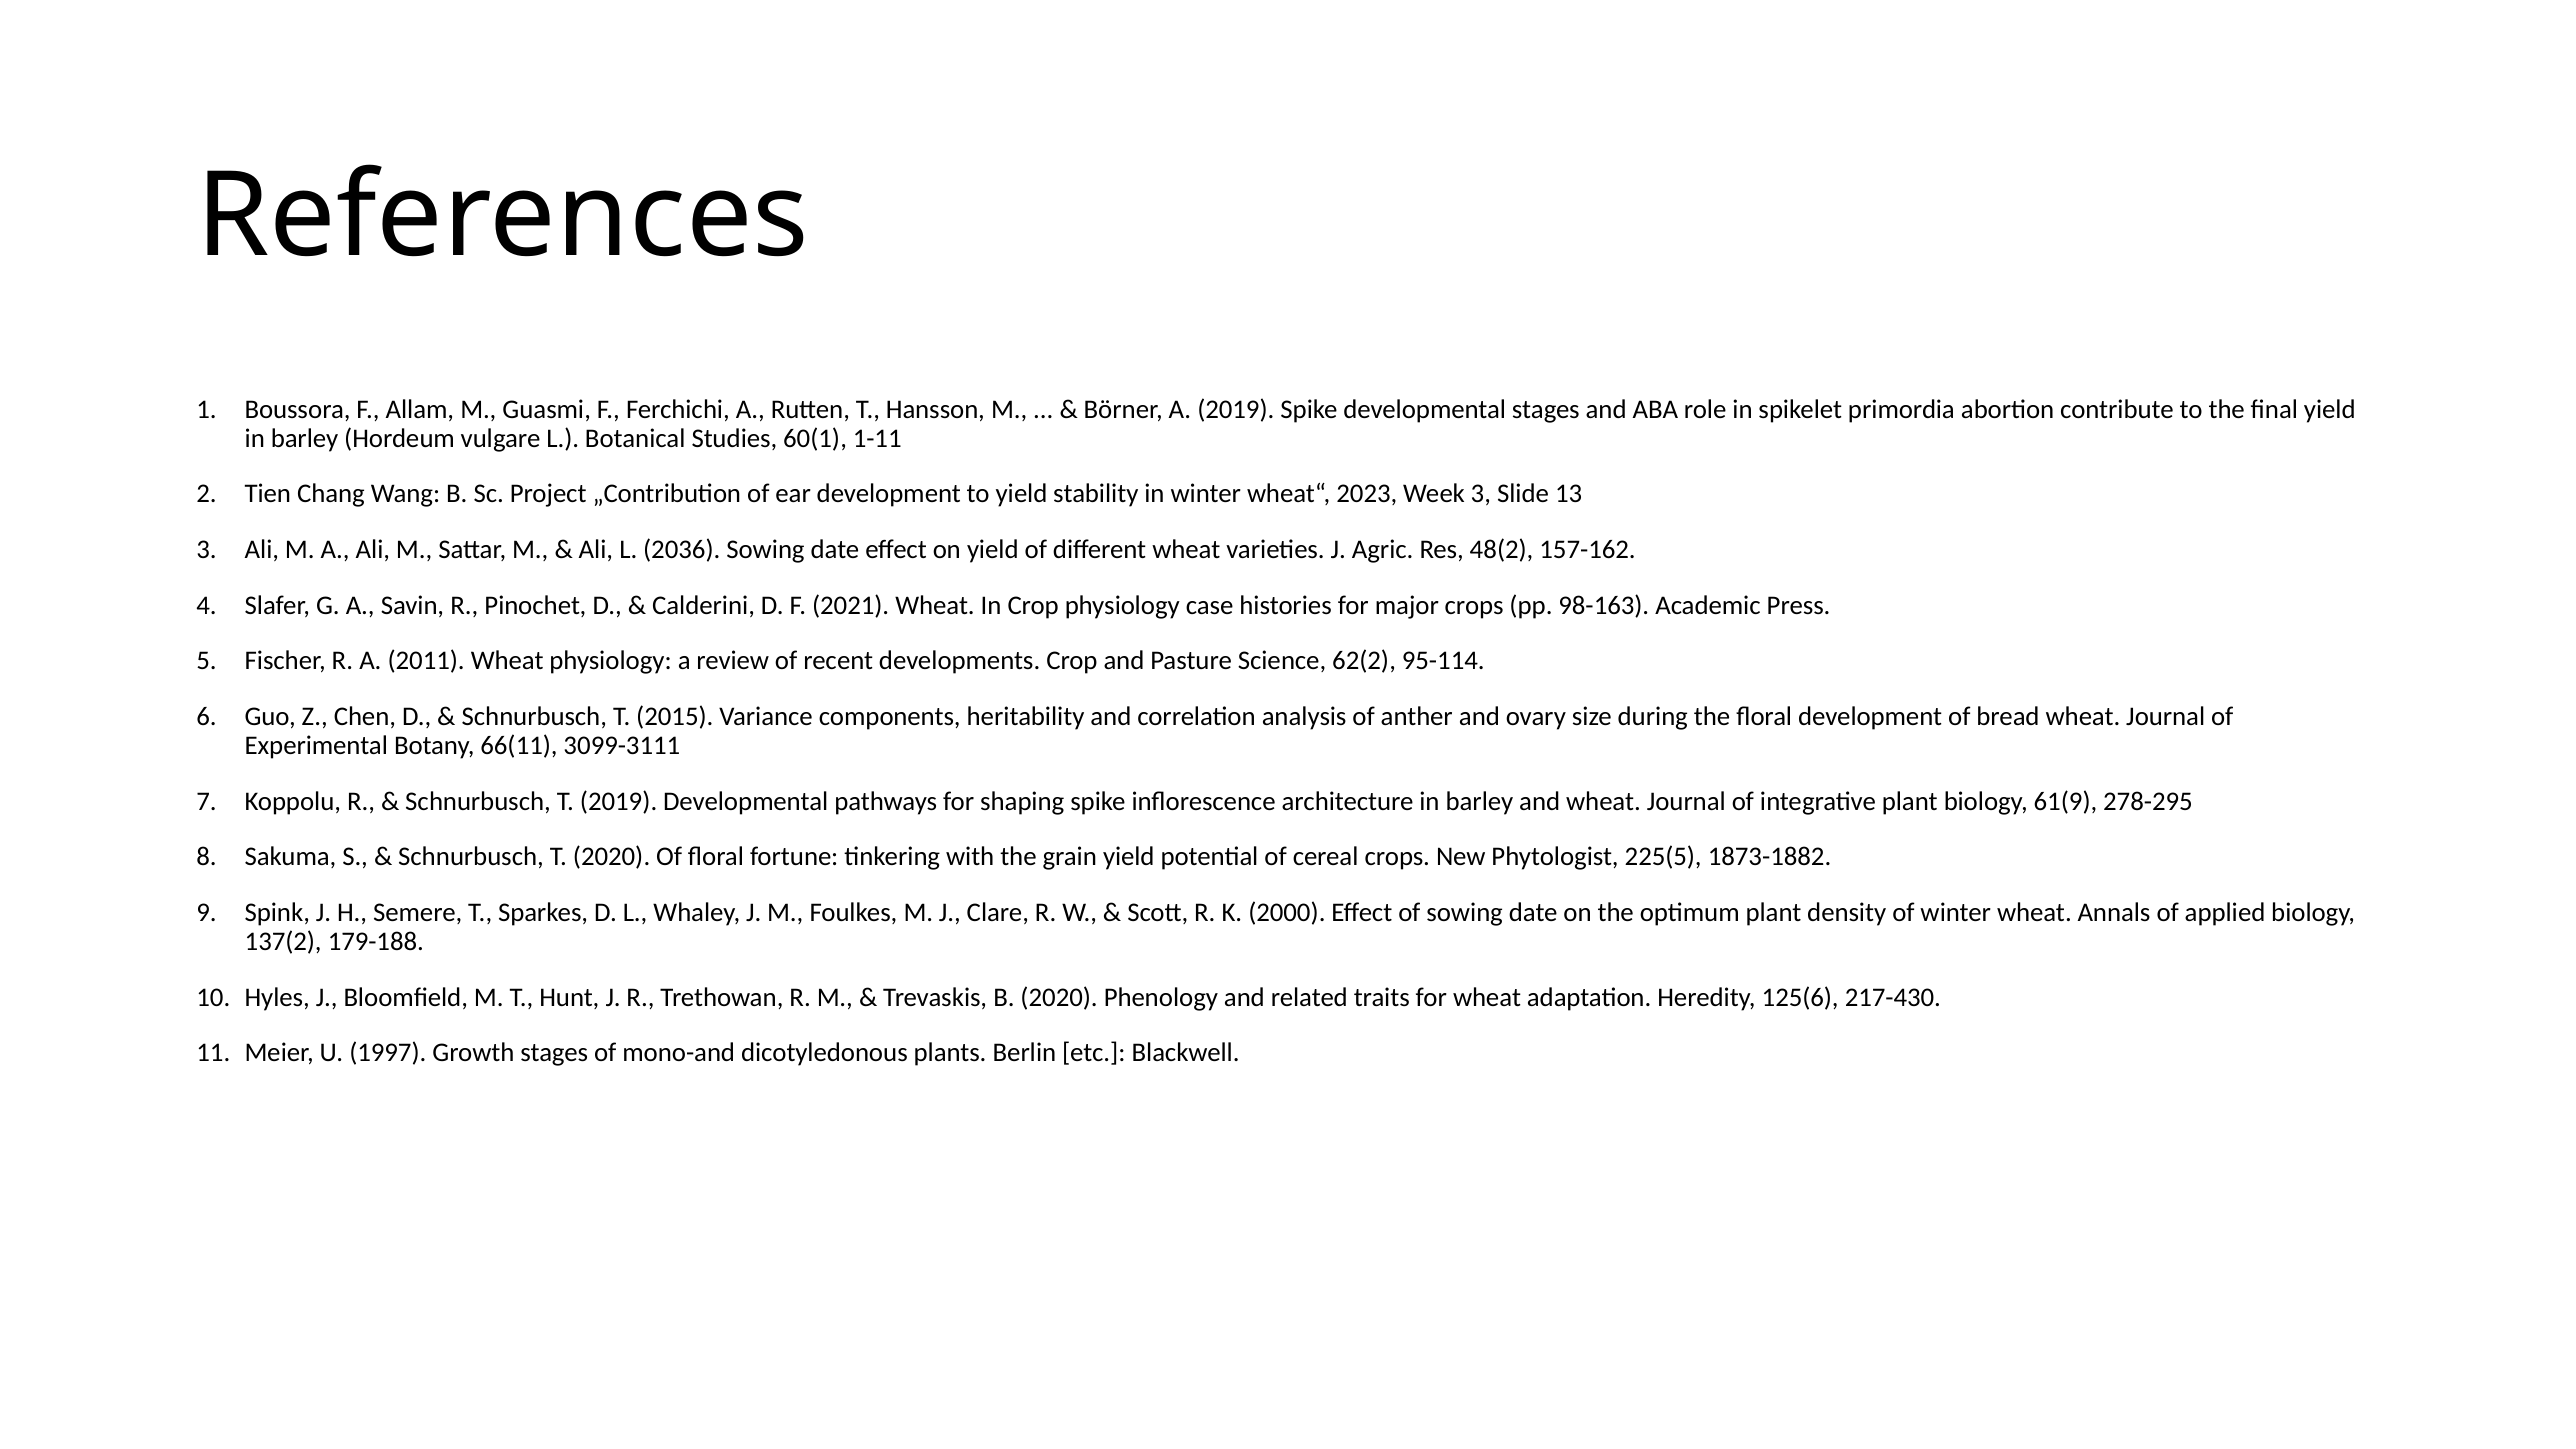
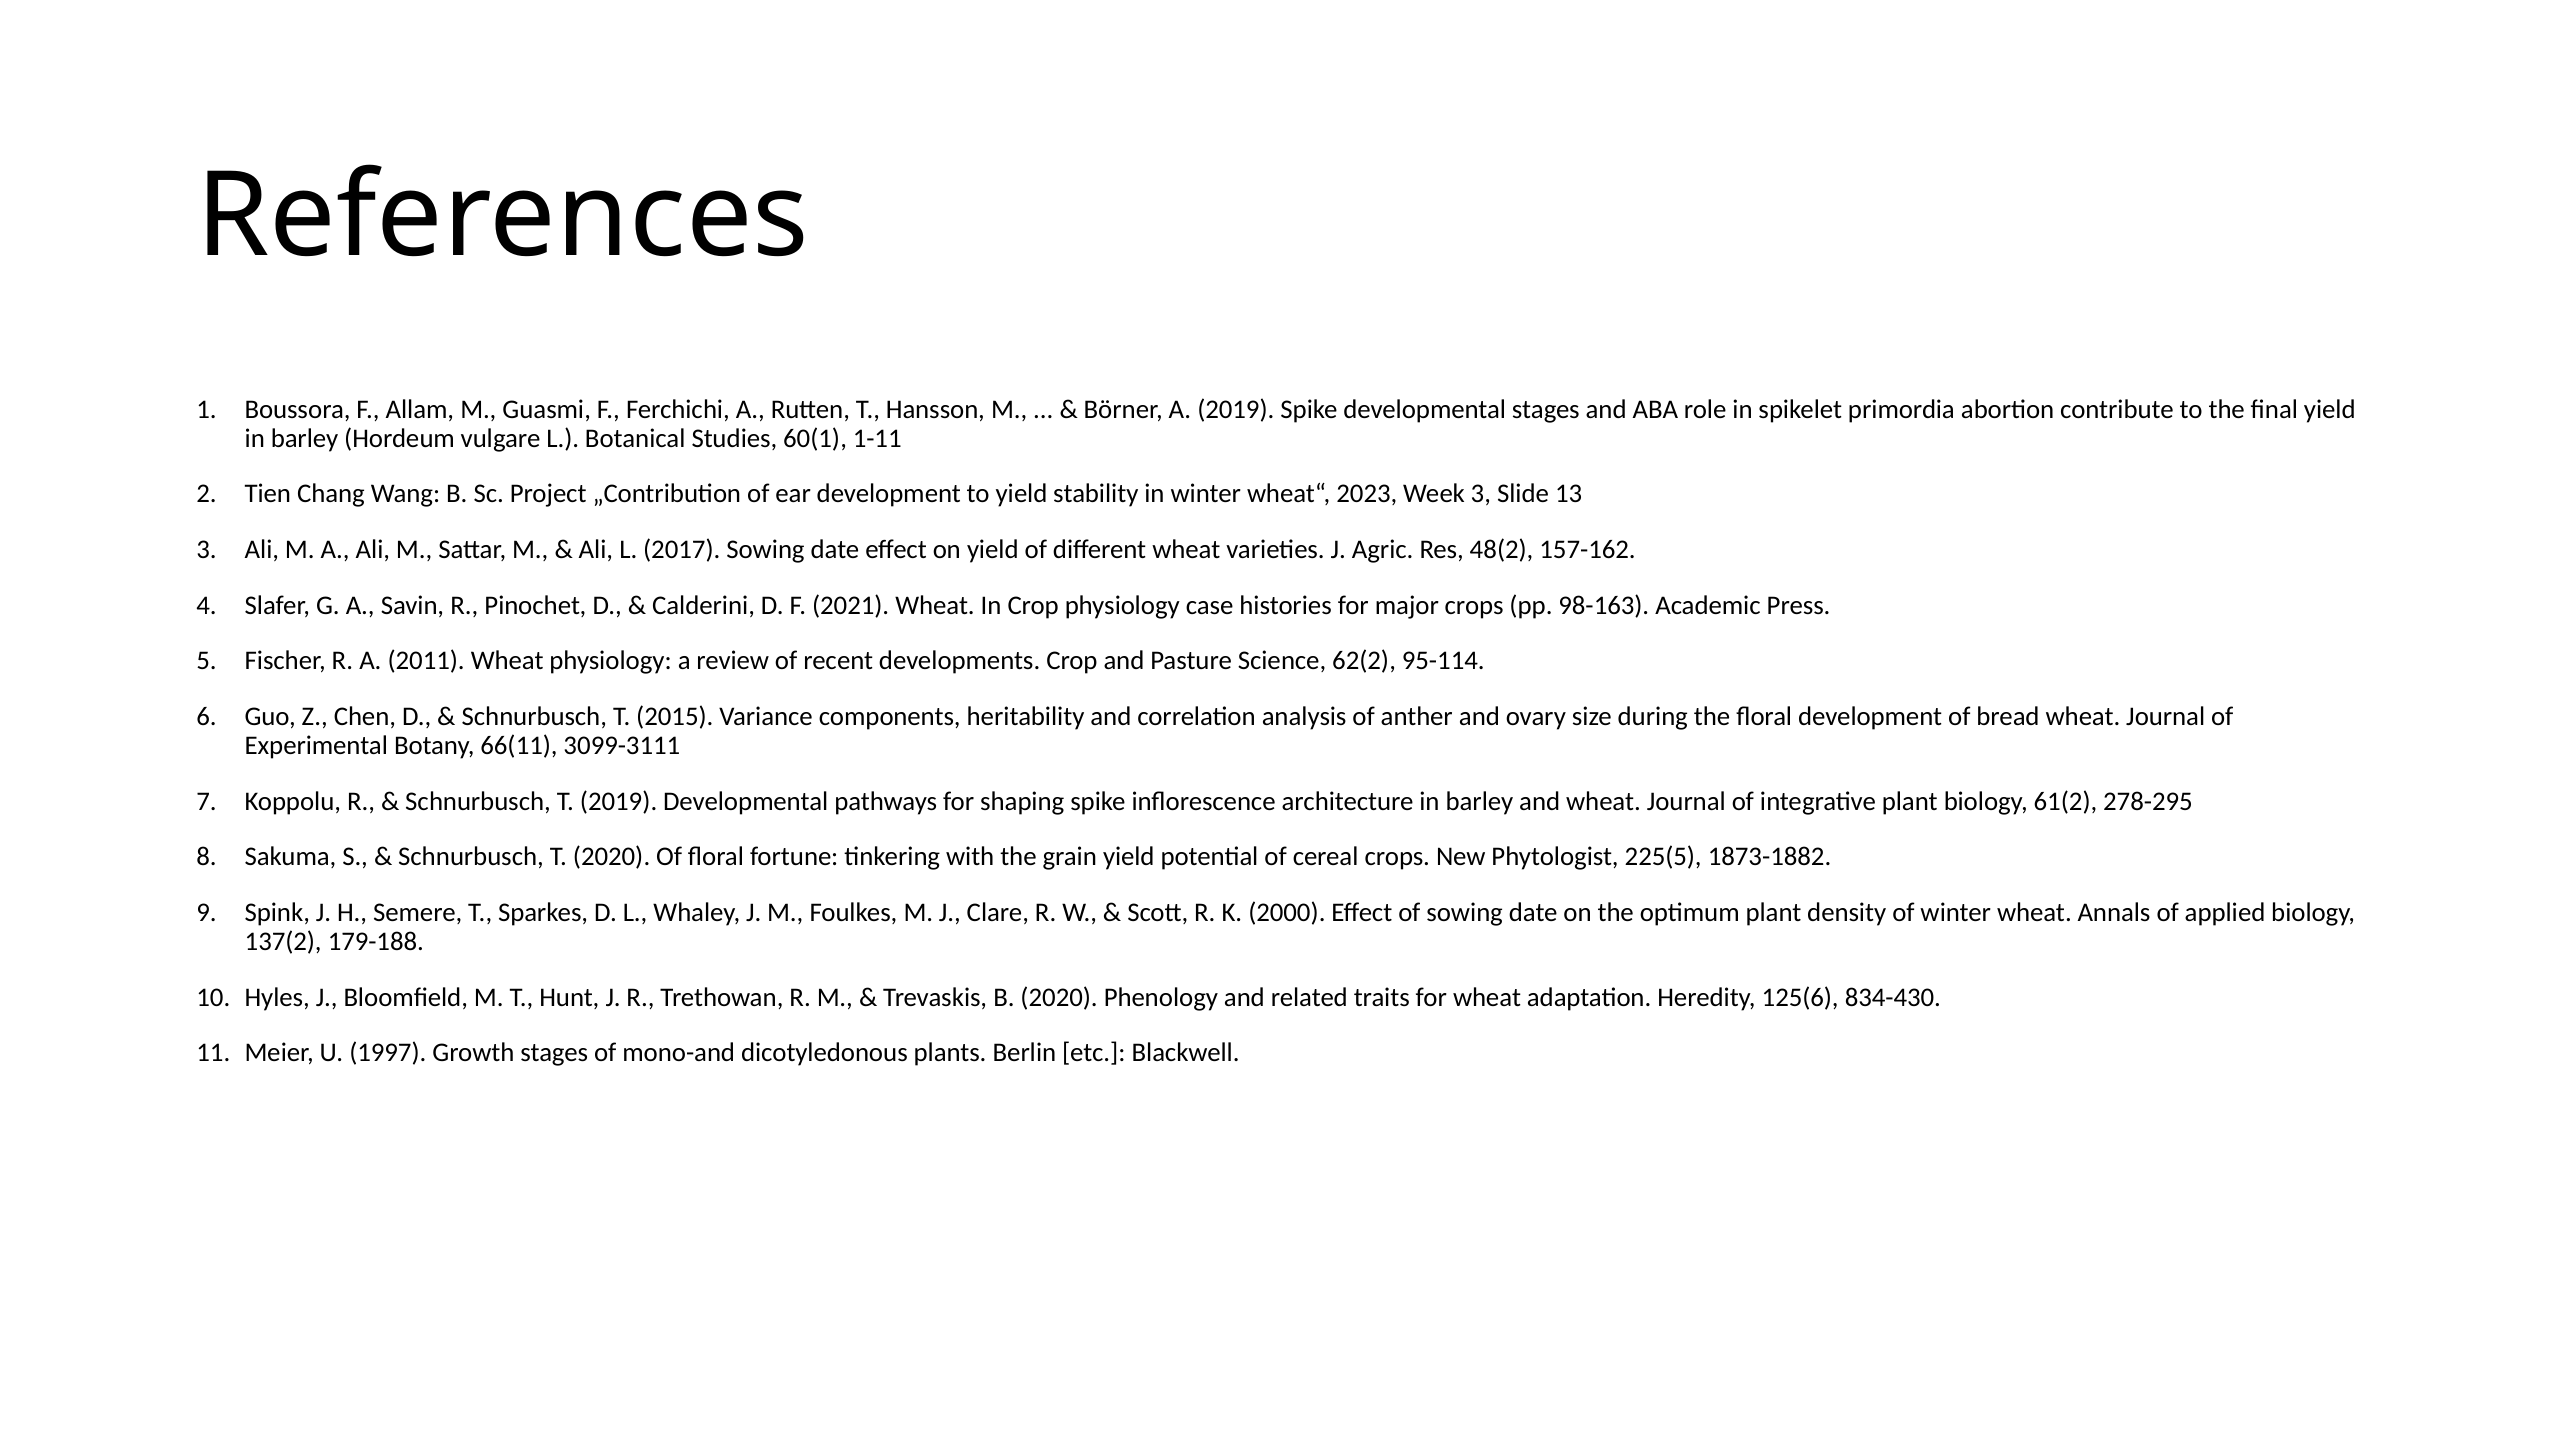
2036: 2036 -> 2017
61(9: 61(9 -> 61(2
217-430: 217-430 -> 834-430
